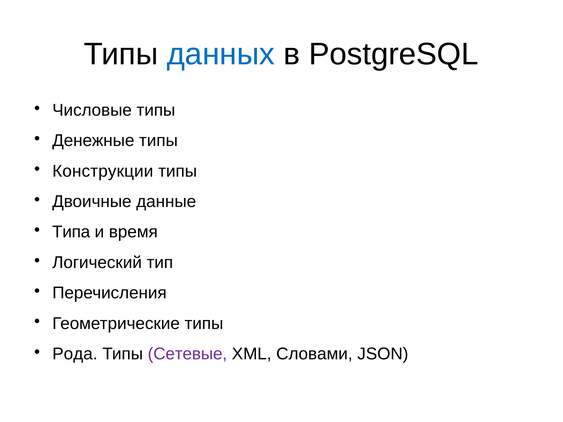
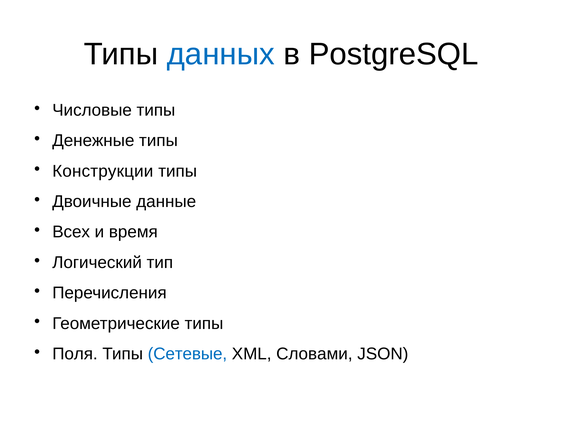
Типа: Типа -> Всех
Рода: Рода -> Поля
Сетевые colour: purple -> blue
